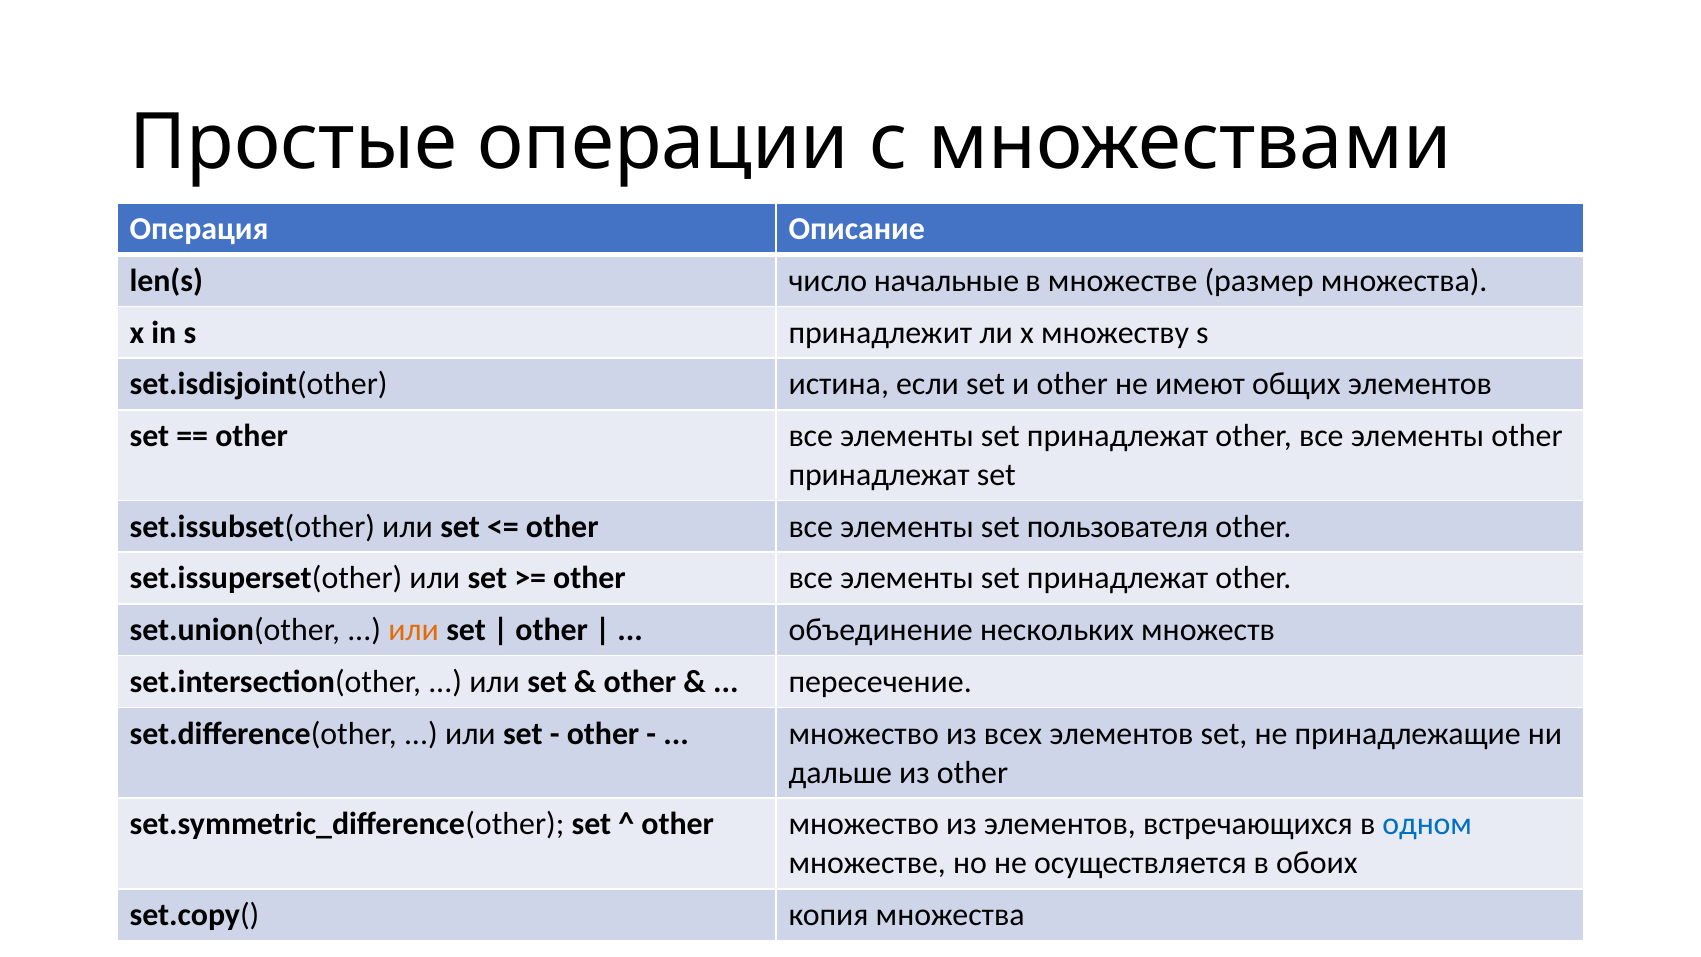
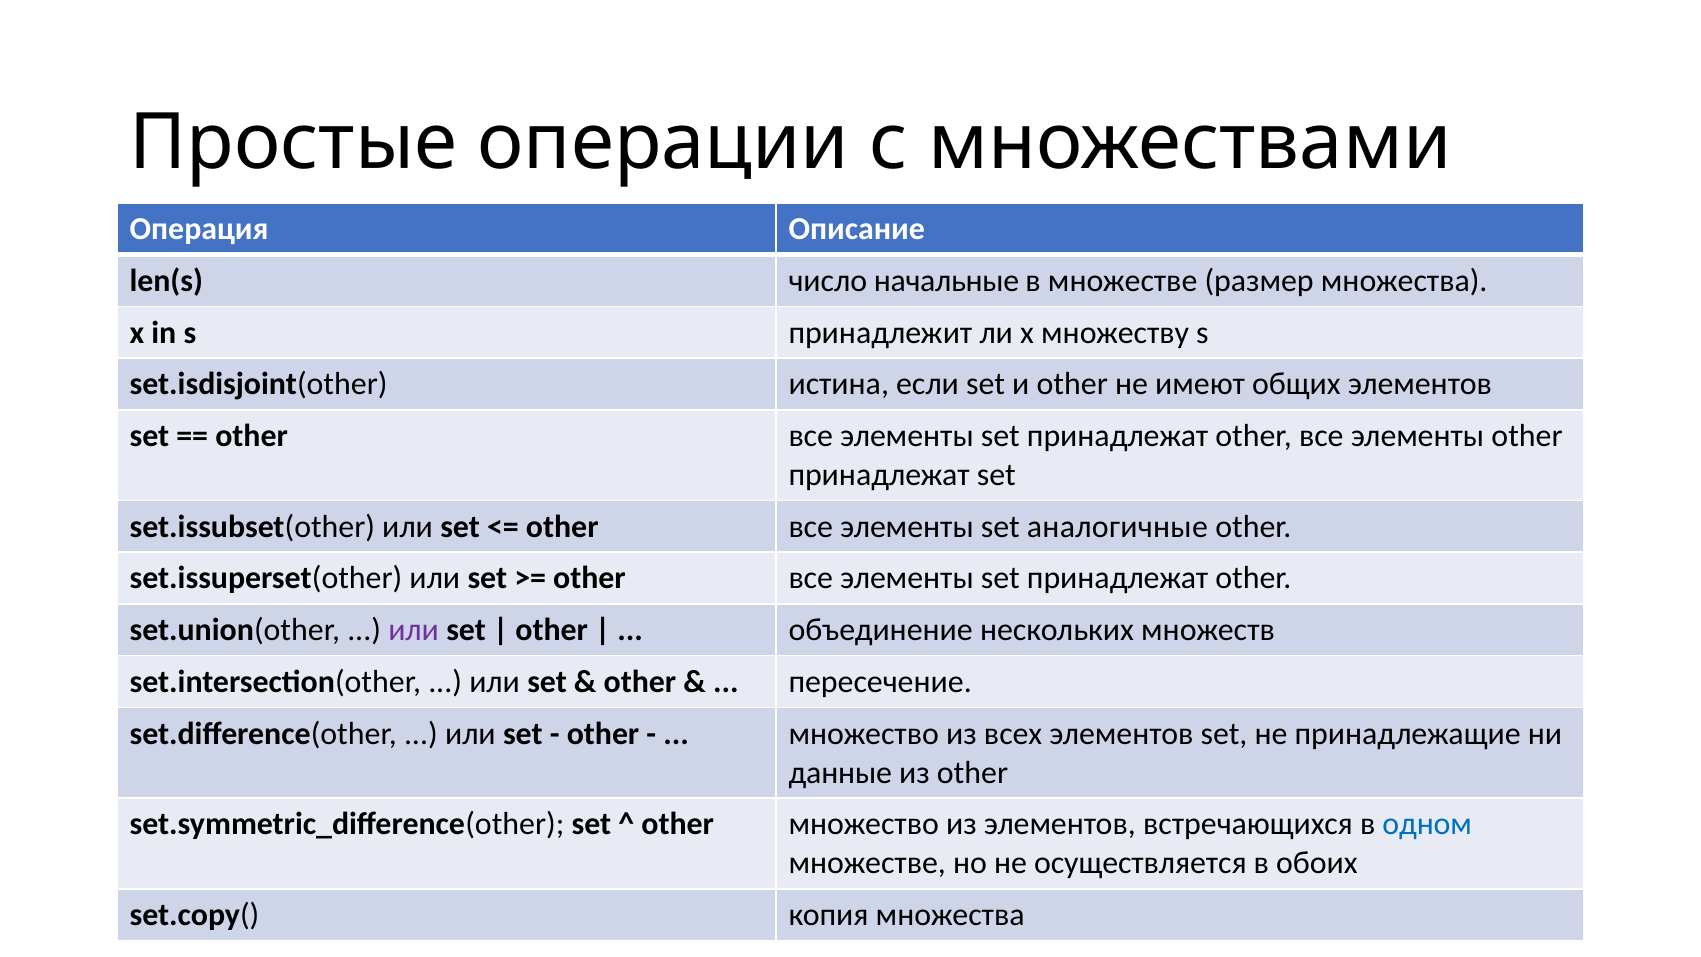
пользователя: пользователя -> аналогичные
или at (414, 630) colour: orange -> purple
дальше: дальше -> данные
